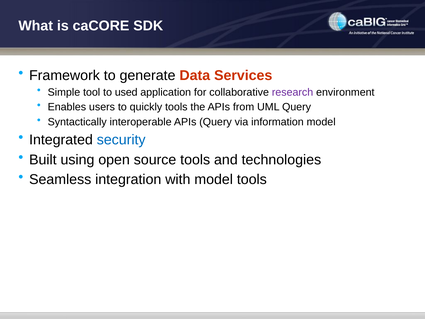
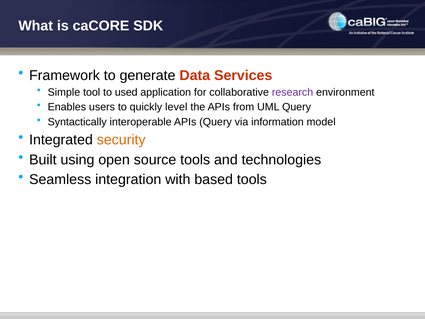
quickly tools: tools -> level
security colour: blue -> orange
with model: model -> based
